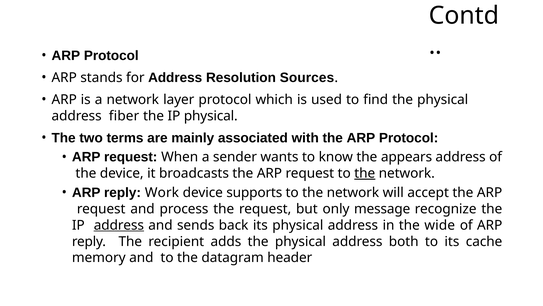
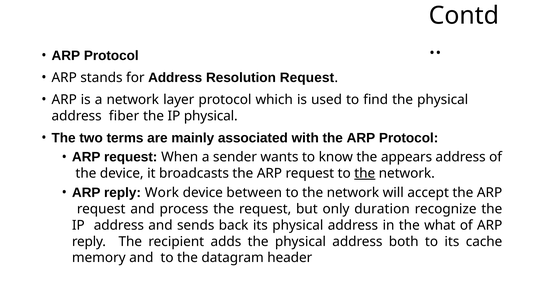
Resolution Sources: Sources -> Request
supports: supports -> between
message: message -> duration
address at (119, 225) underline: present -> none
wide: wide -> what
